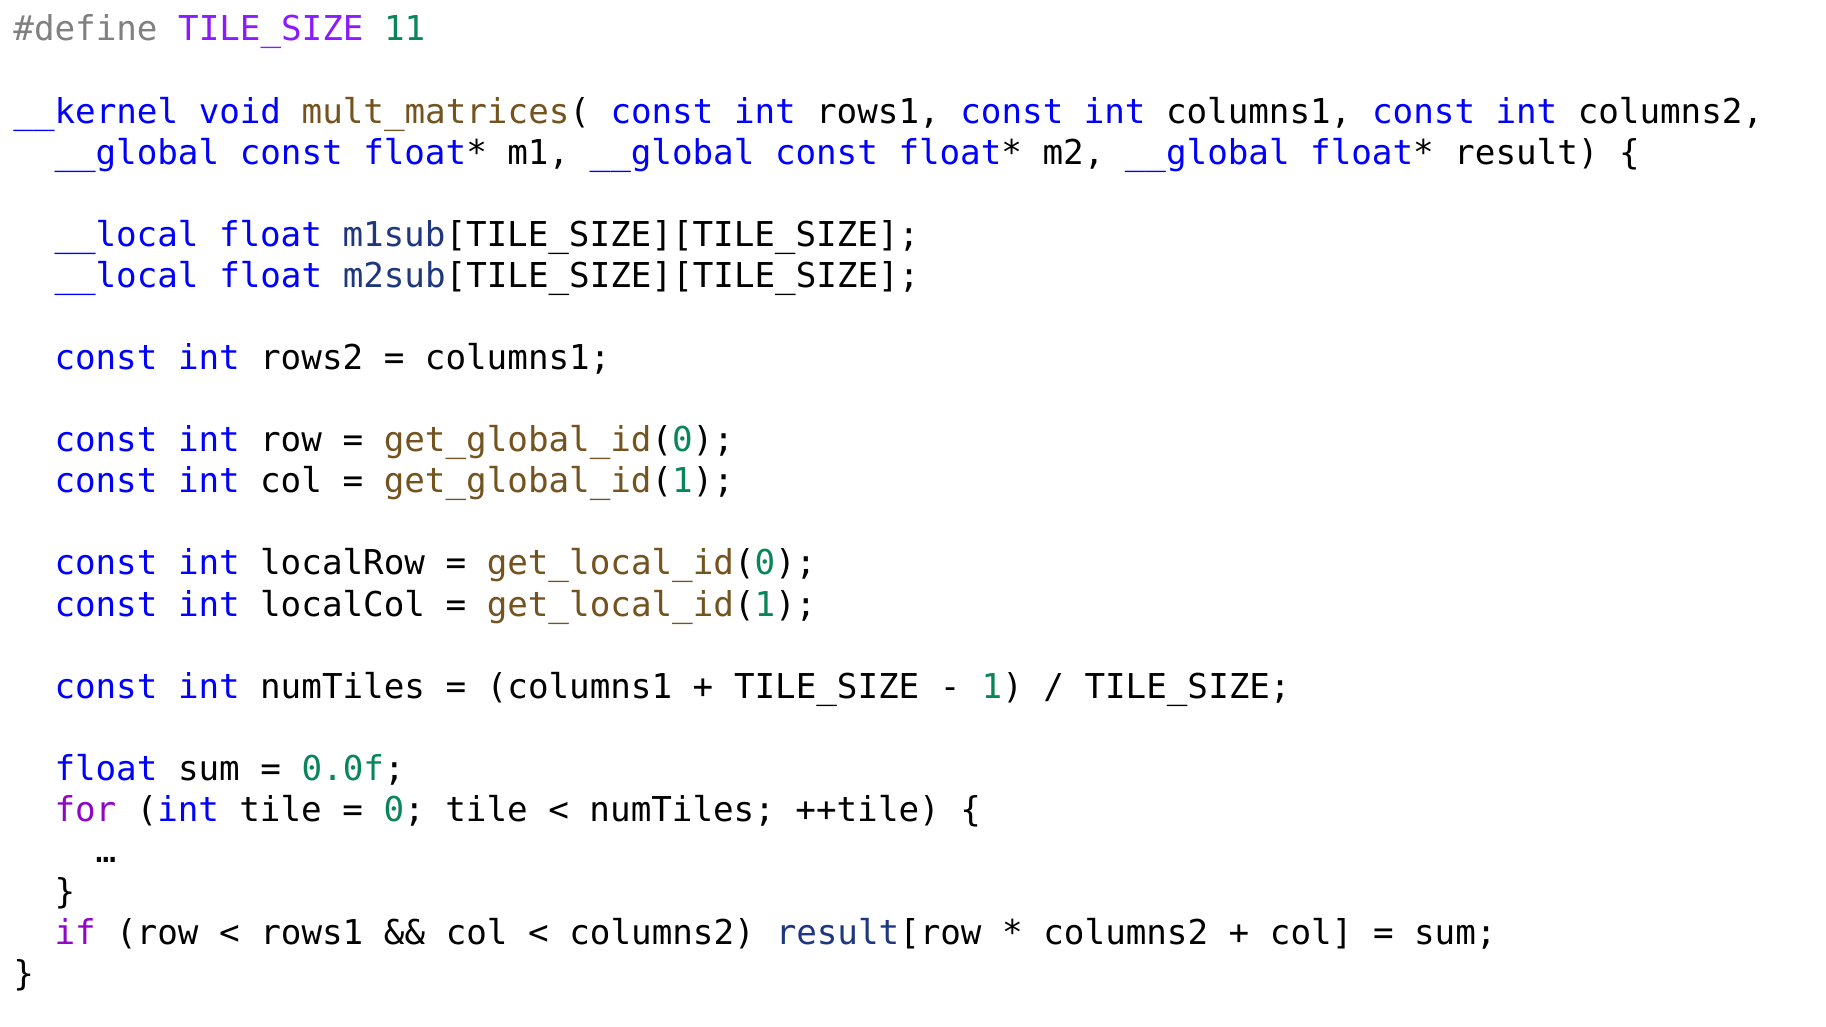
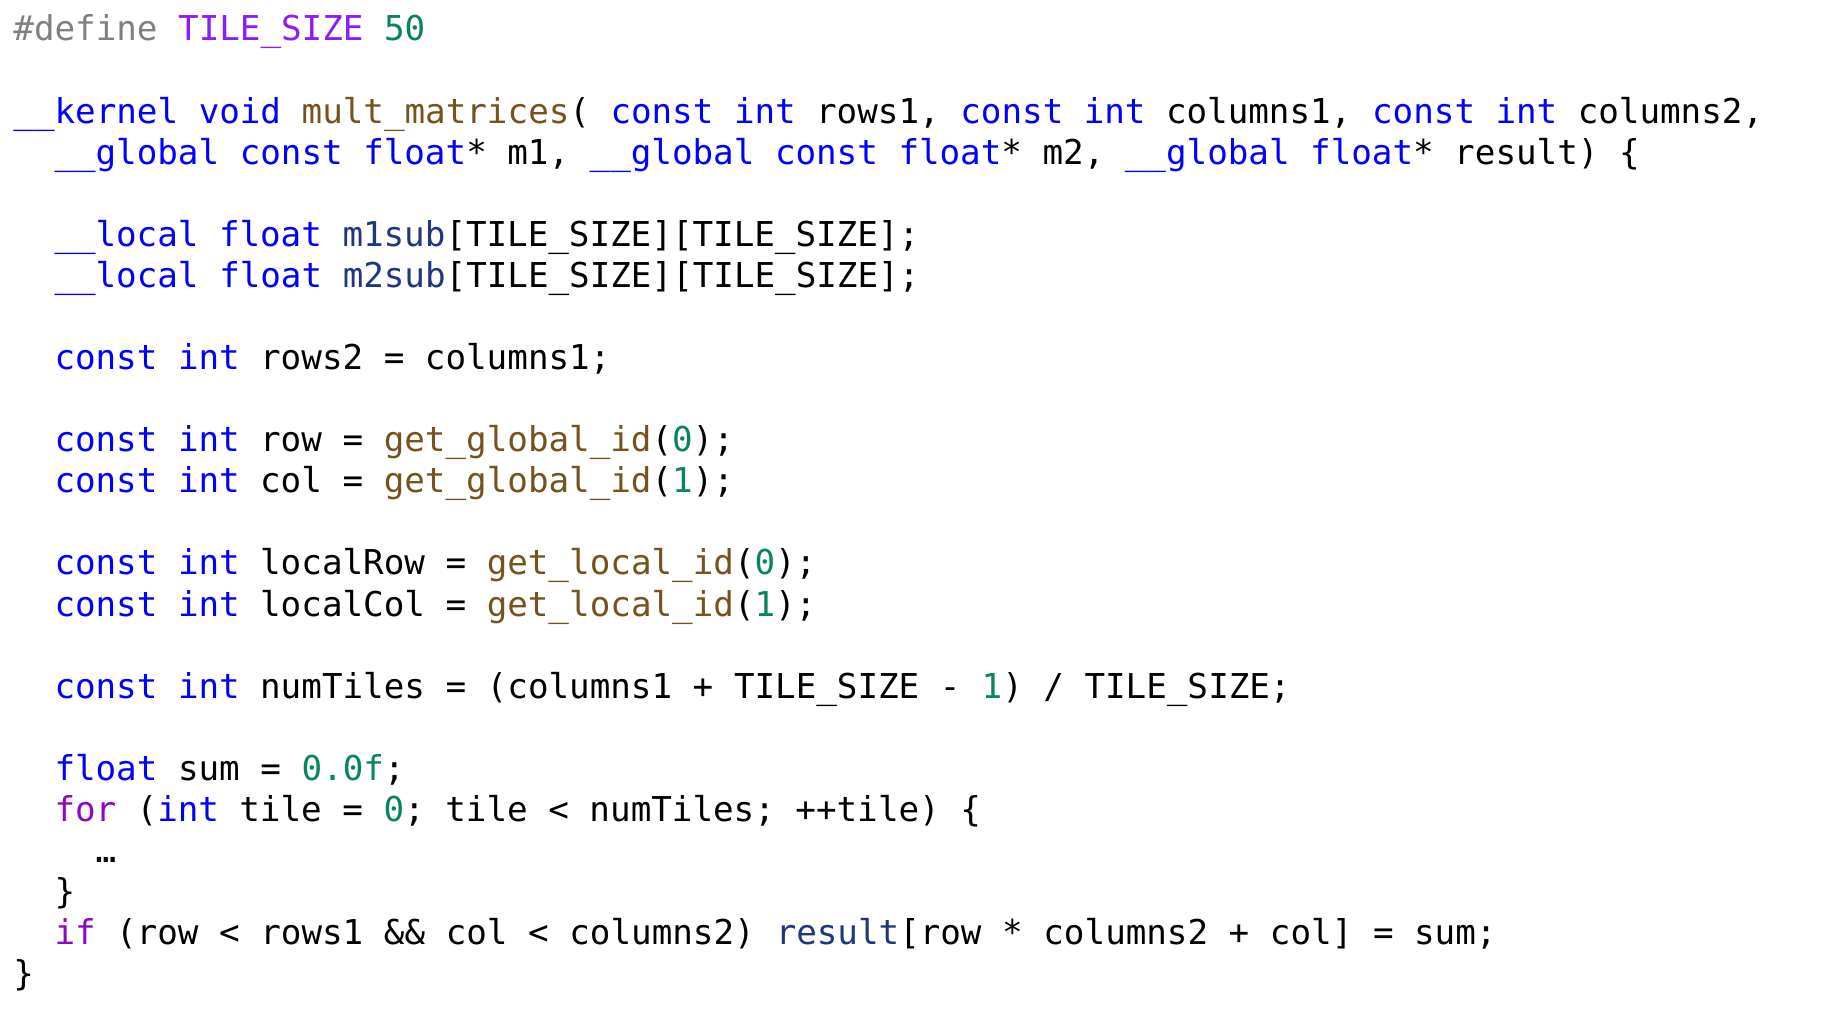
11: 11 -> 50
